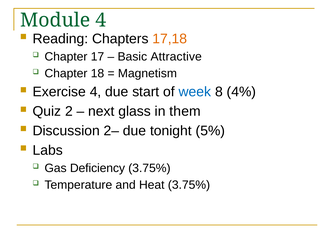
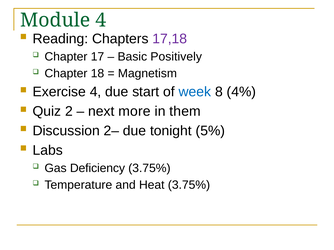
17,18 colour: orange -> purple
Attractive: Attractive -> Positively
glass: glass -> more
